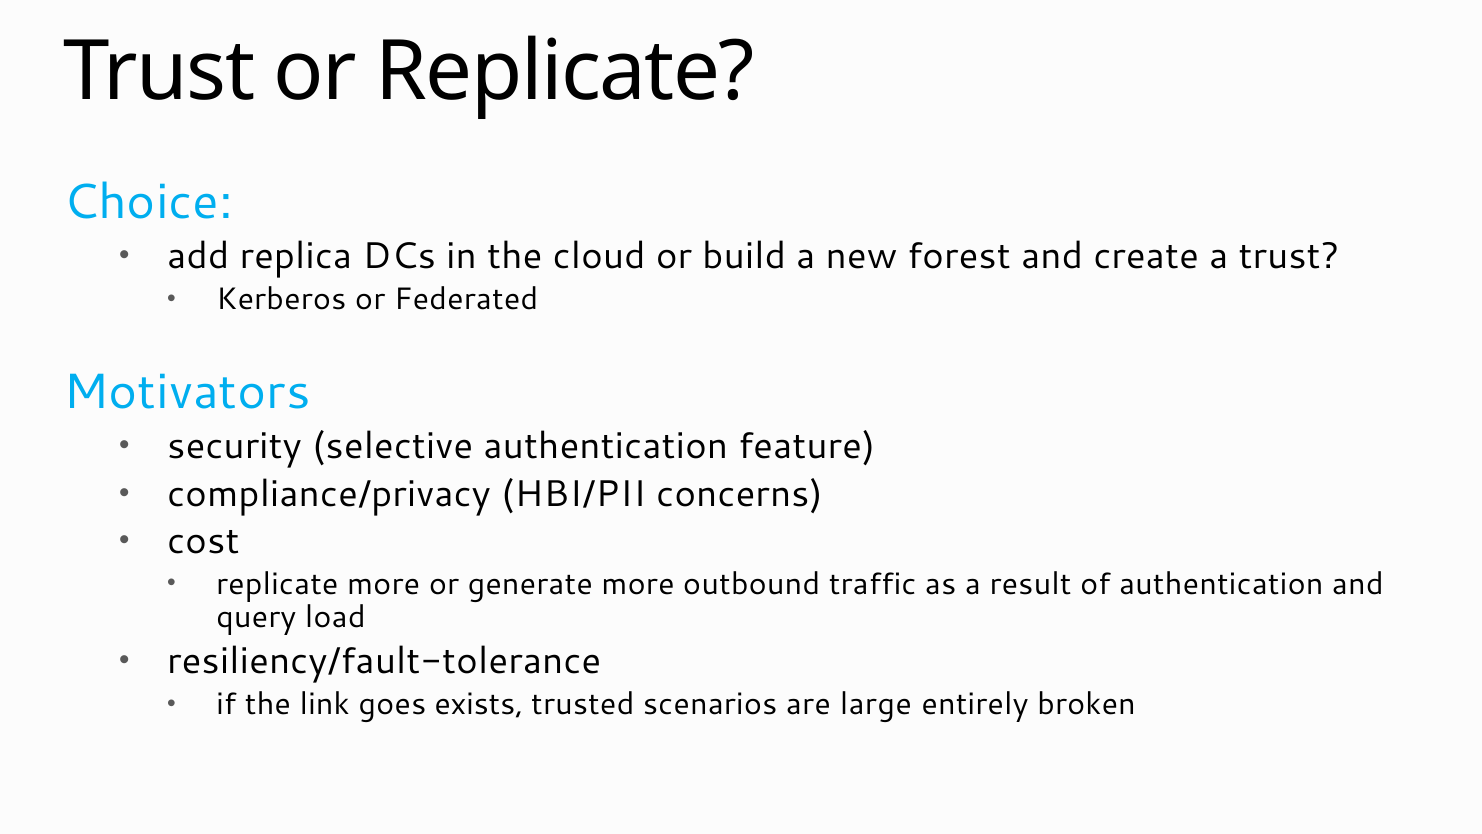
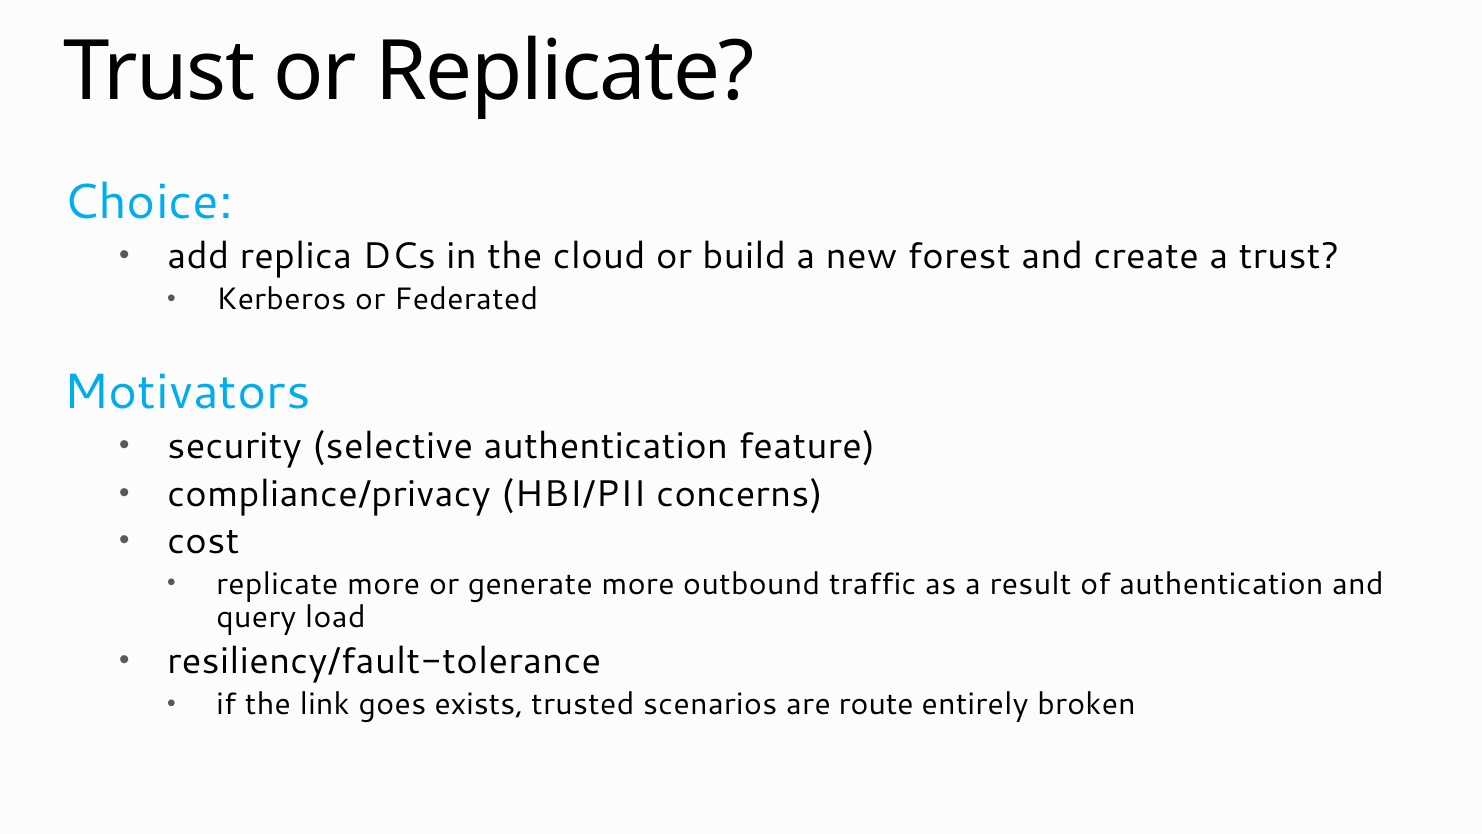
large: large -> route
